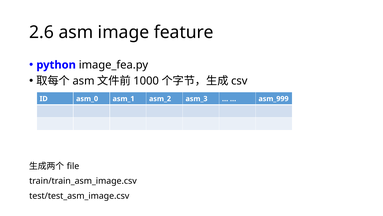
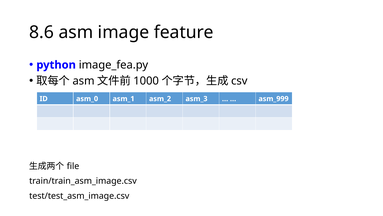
2.6: 2.6 -> 8.6
